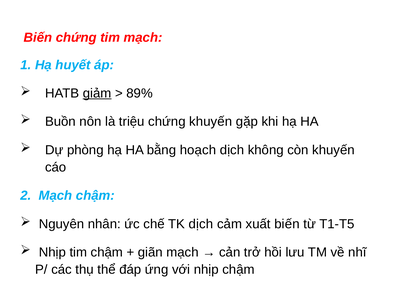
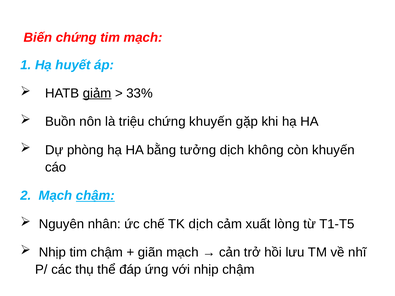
89%: 89% -> 33%
hoạch: hoạch -> tưởng
chậm at (95, 196) underline: none -> present
xuất biến: biến -> lòng
